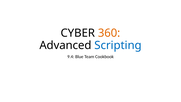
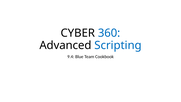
360 colour: orange -> blue
